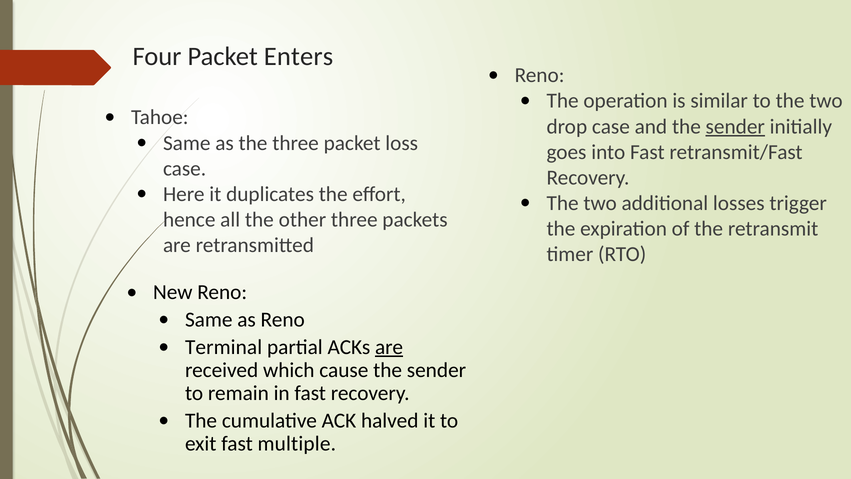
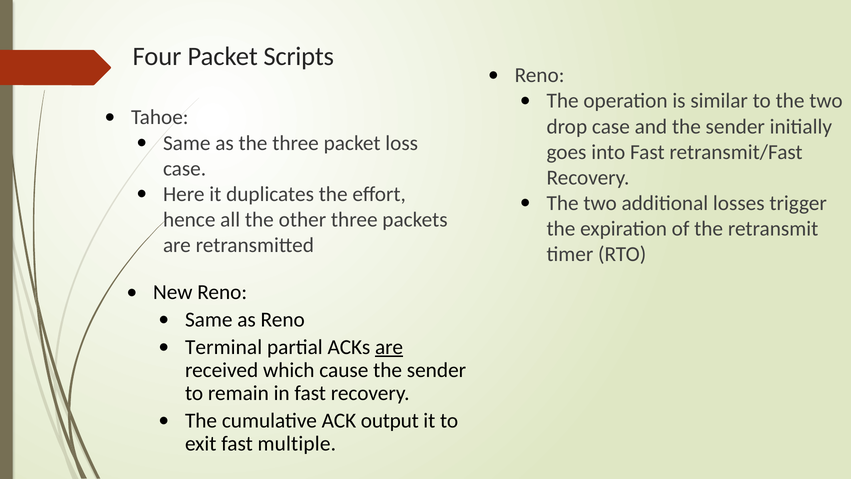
Enters: Enters -> Scripts
sender at (735, 126) underline: present -> none
halved: halved -> output
